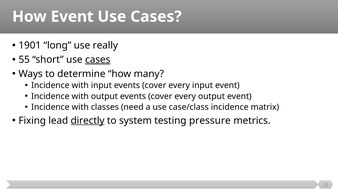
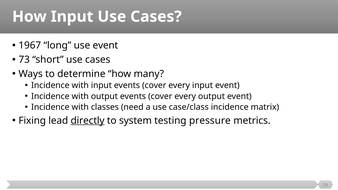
How Event: Event -> Input
1901: 1901 -> 1967
use really: really -> event
55: 55 -> 73
cases at (98, 60) underline: present -> none
